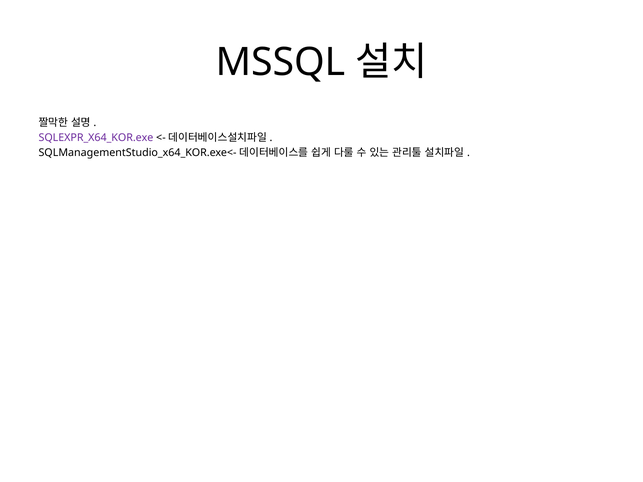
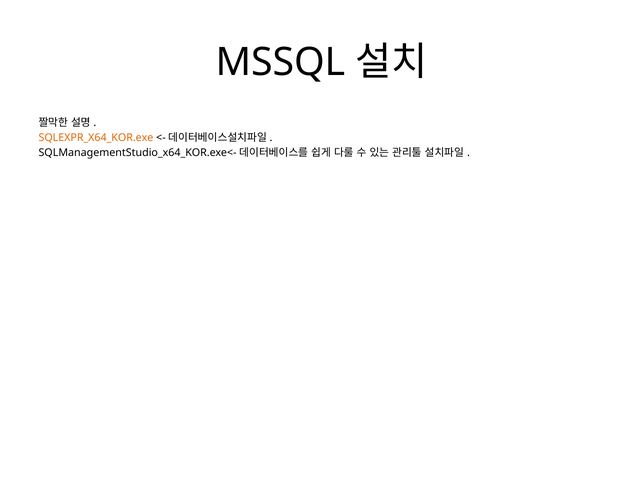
SQLEXPR_X64_KOR.exe colour: purple -> orange
